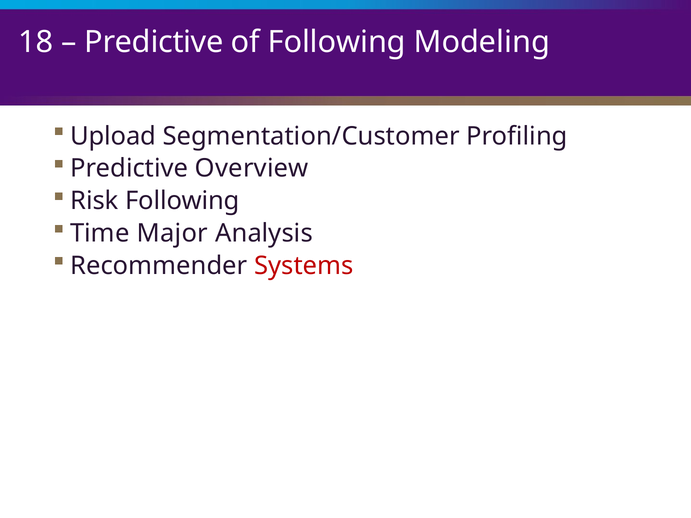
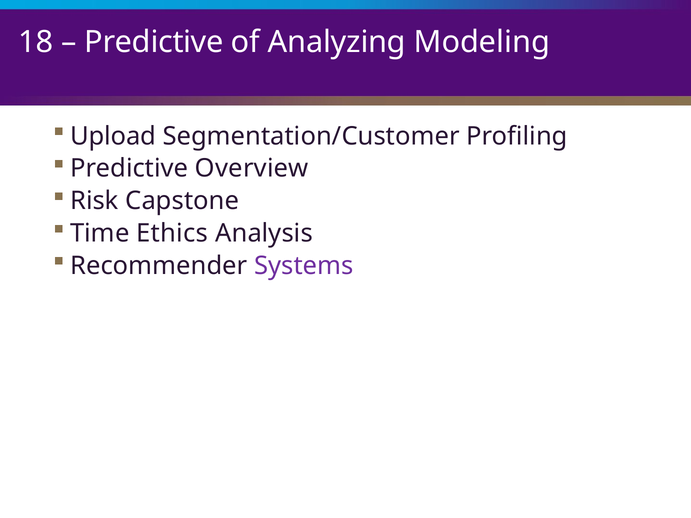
of Following: Following -> Analyzing
Risk Following: Following -> Capstone
Major: Major -> Ethics
Systems colour: red -> purple
